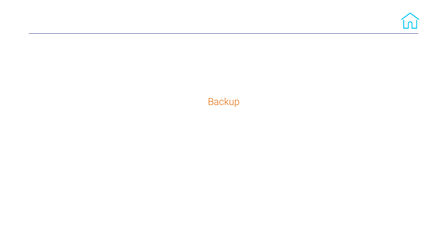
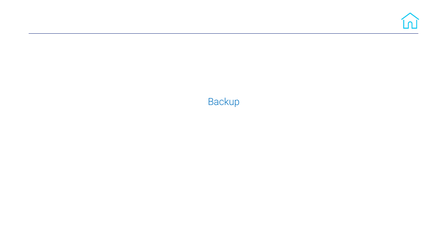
Backup colour: orange -> blue
